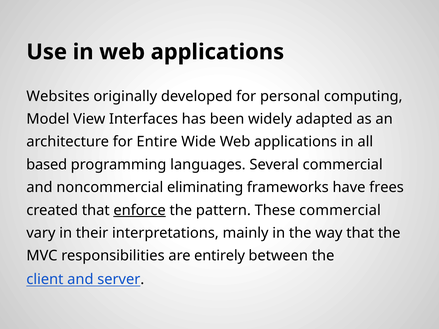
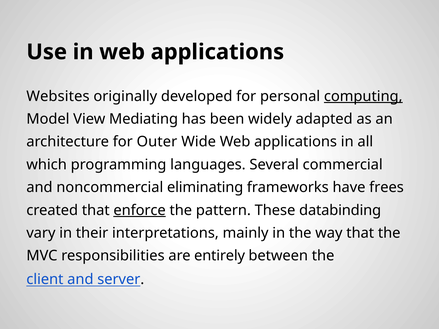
computing underline: none -> present
Interfaces: Interfaces -> Mediating
Entire: Entire -> Outer
based: based -> which
These commercial: commercial -> databinding
